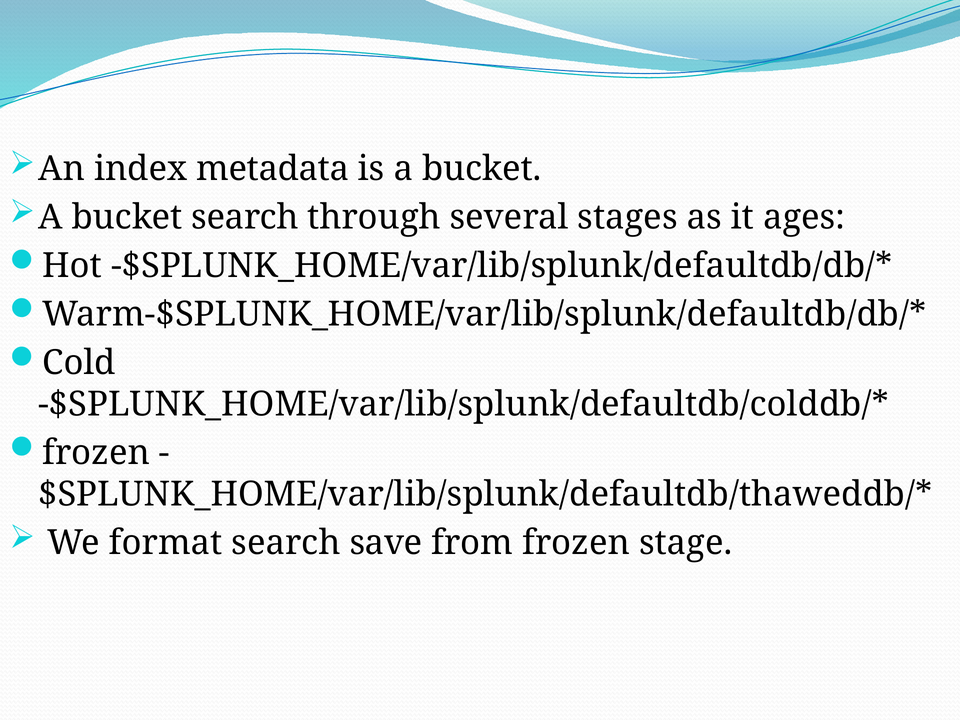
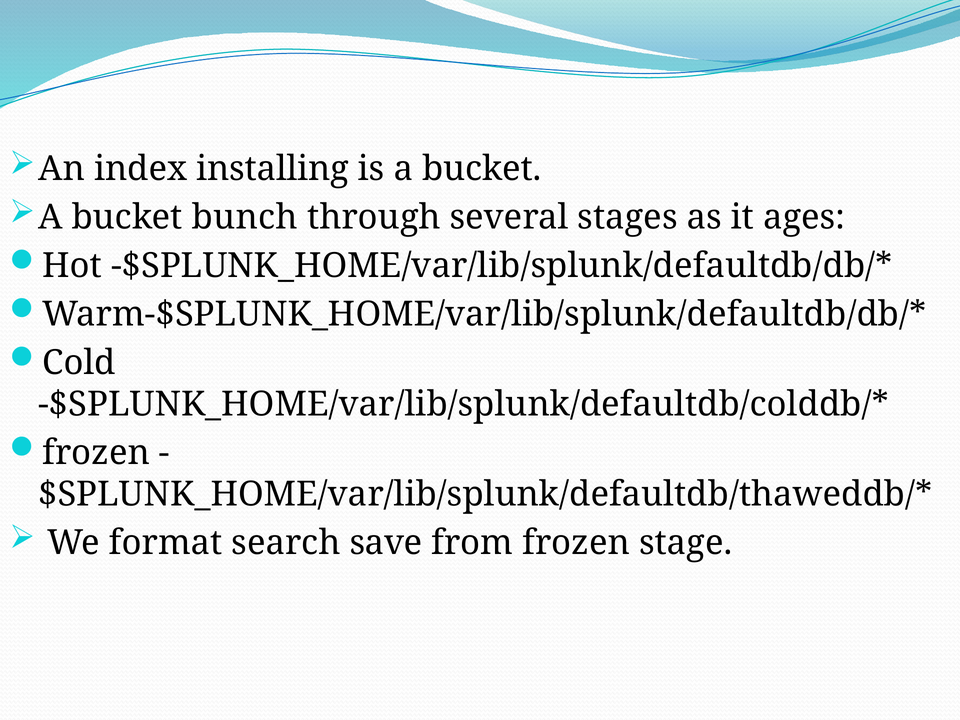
metadata: metadata -> installing
bucket search: search -> bunch
